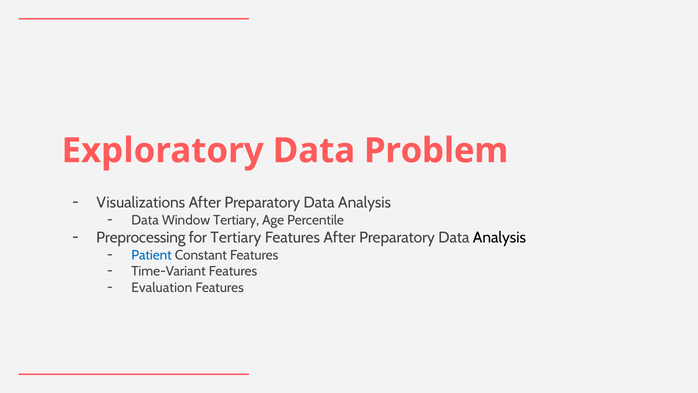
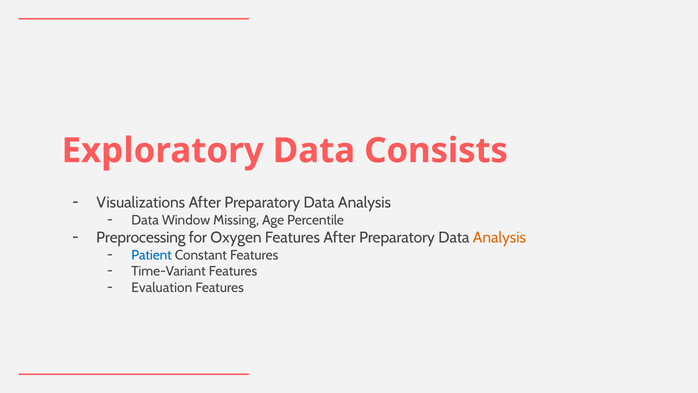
Problem: Problem -> Consists
Window Tertiary: Tertiary -> Missing
for Tertiary: Tertiary -> Oxygen
Analysis at (499, 238) colour: black -> orange
